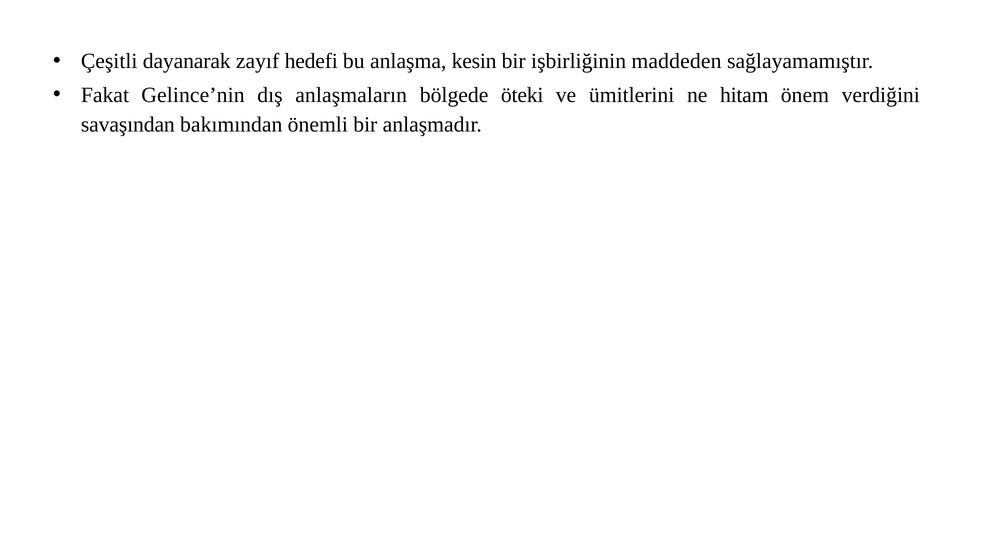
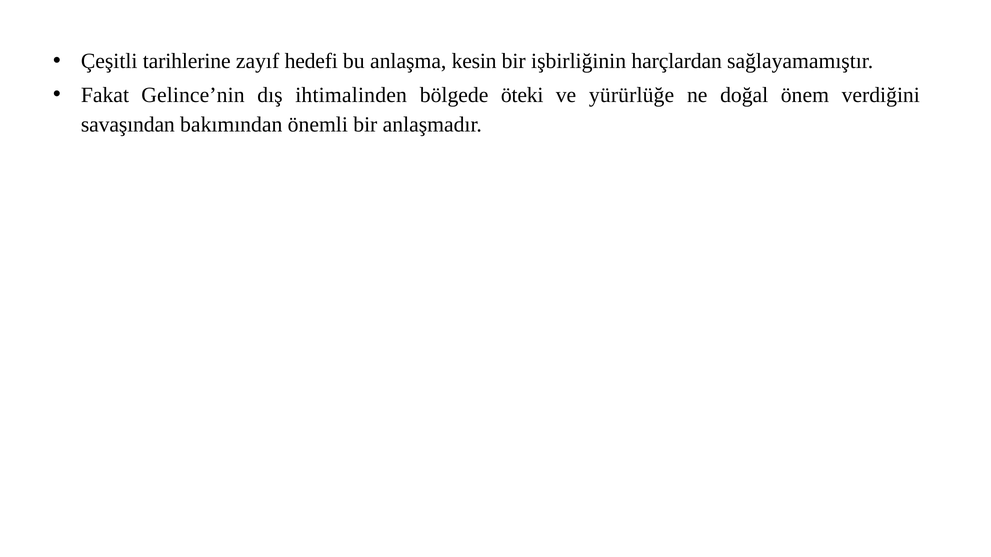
dayanarak: dayanarak -> tarihlerine
maddeden: maddeden -> harçlardan
anlaşmaların: anlaşmaların -> ihtimalinden
ümitlerini: ümitlerini -> yürürlüğe
hitam: hitam -> doğal
